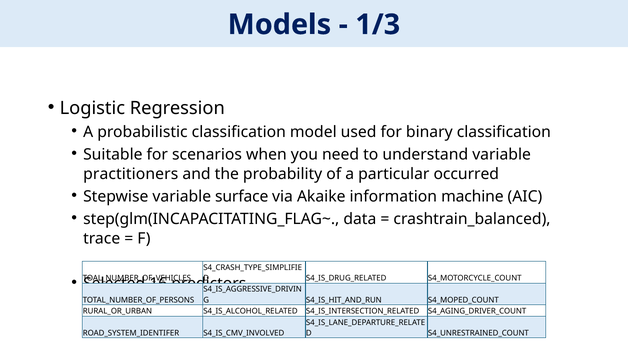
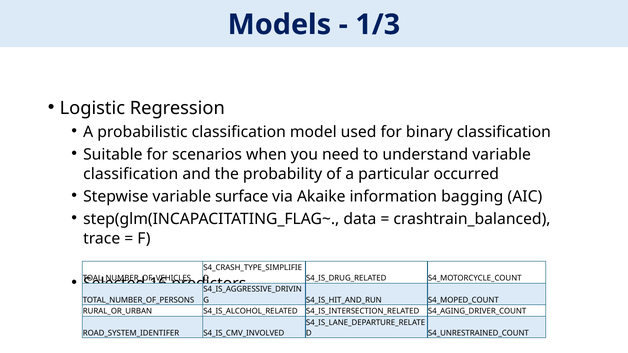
practitioners at (131, 174): practitioners -> classification
machine: machine -> bagging
